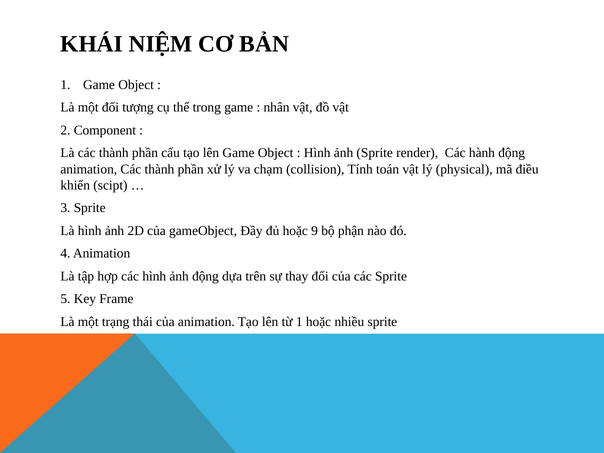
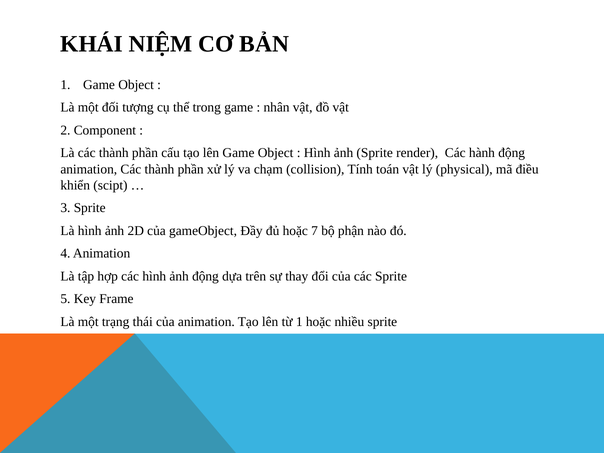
9: 9 -> 7
